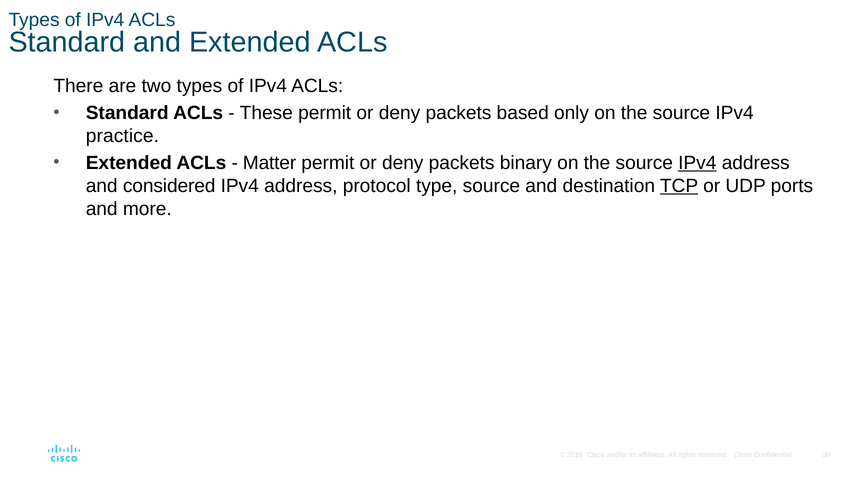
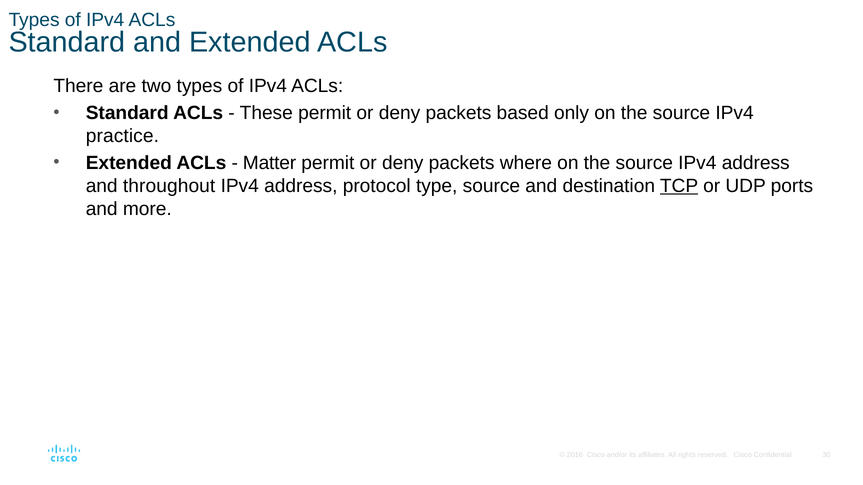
binary: binary -> where
IPv4 at (697, 163) underline: present -> none
considered: considered -> throughout
